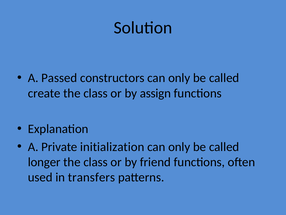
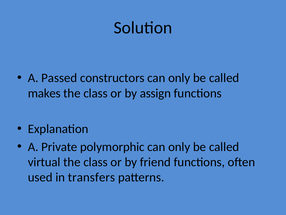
create: create -> makes
initialization: initialization -> polymorphic
longer: longer -> virtual
